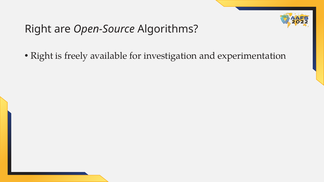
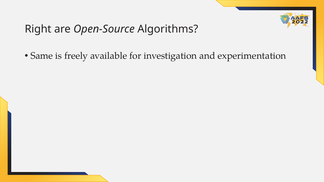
Right at (42, 56): Right -> Same
